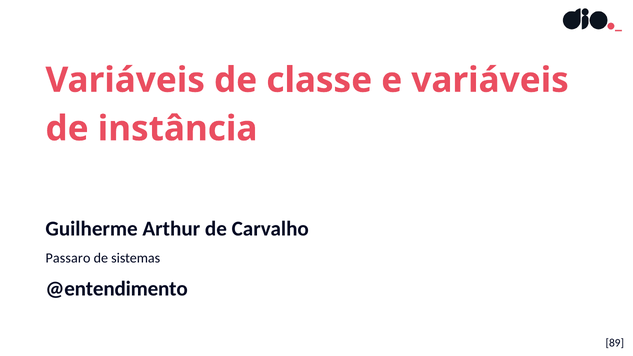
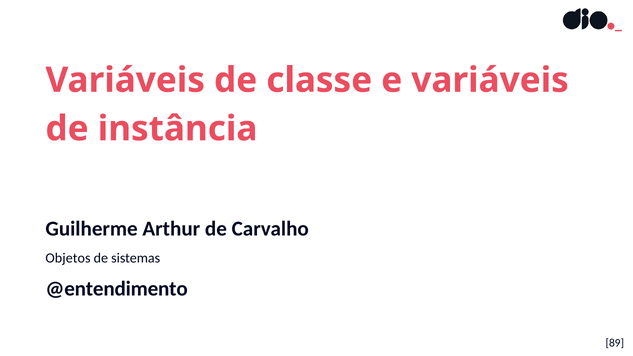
Passaro: Passaro -> Objetos
